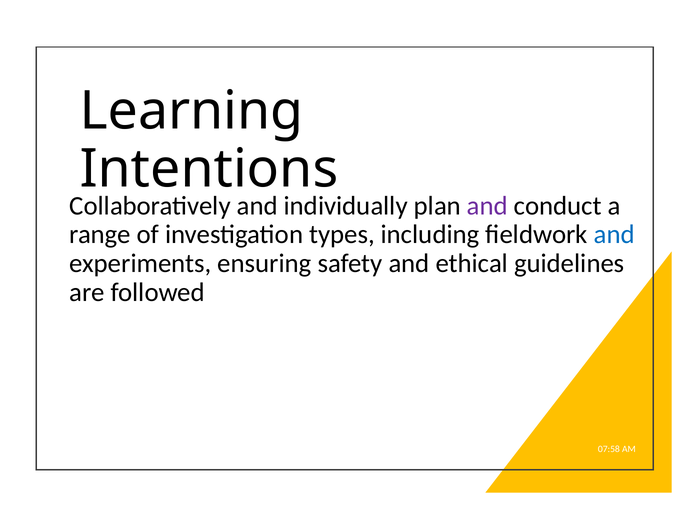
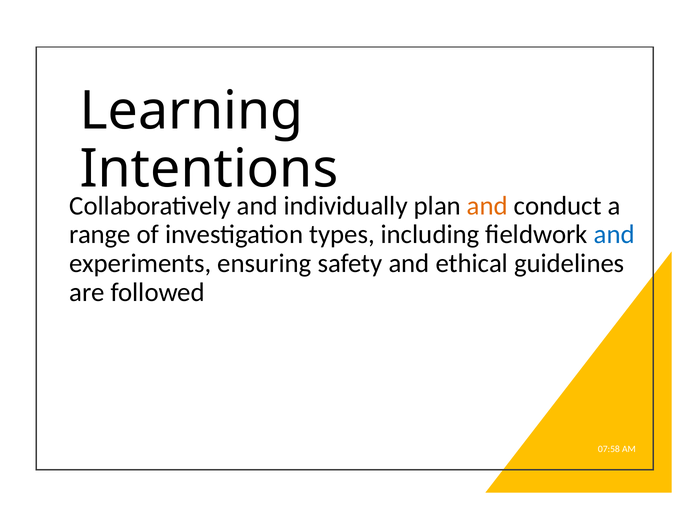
and at (487, 206) colour: purple -> orange
